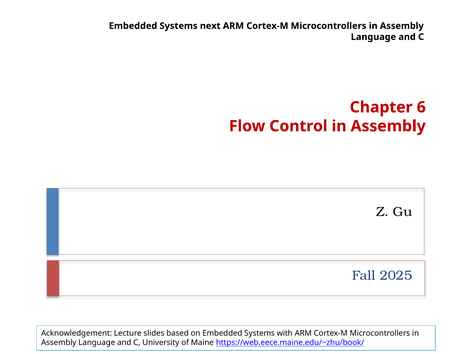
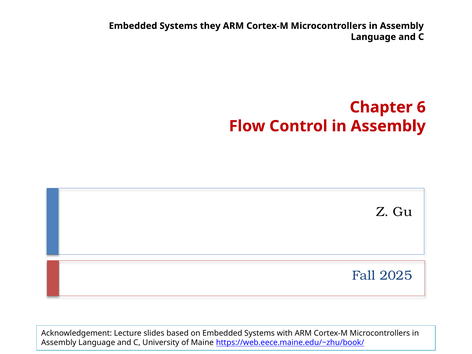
next: next -> they
